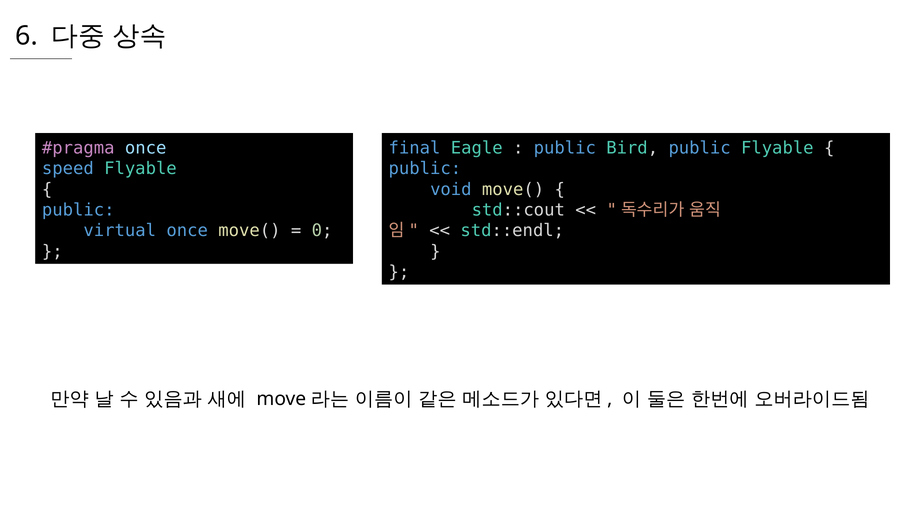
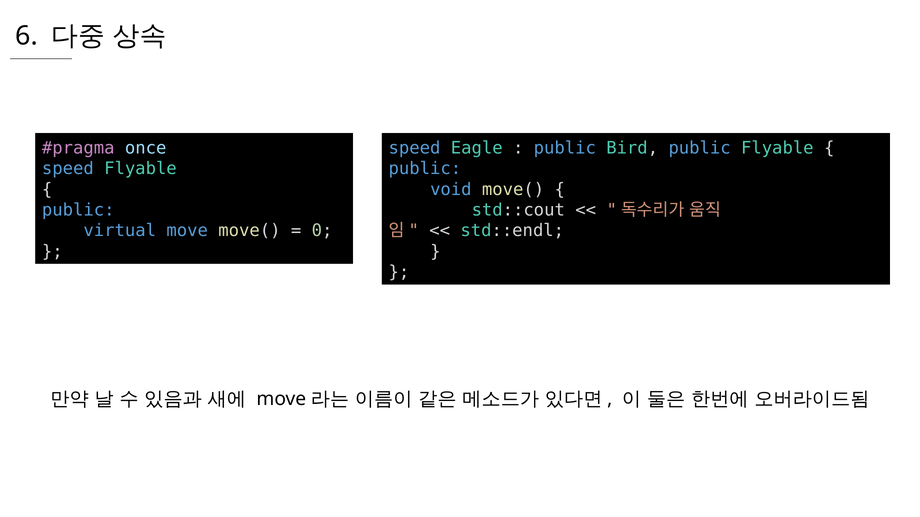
final at (415, 148): final -> speed
virtual once: once -> move
